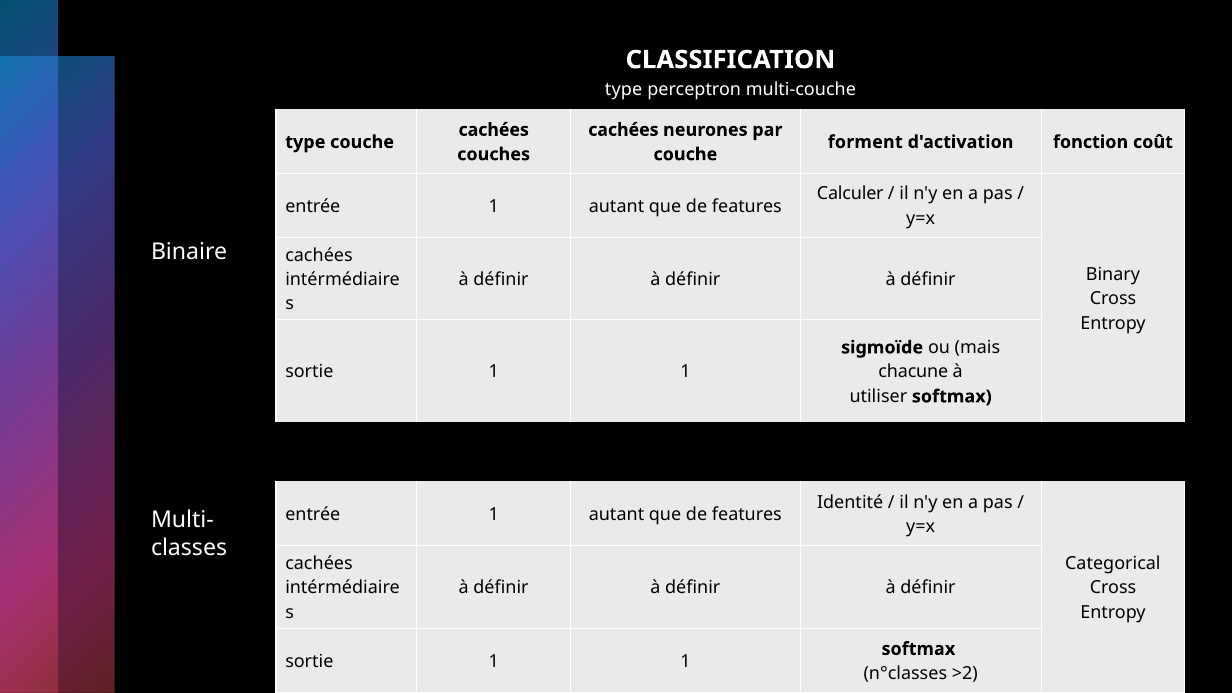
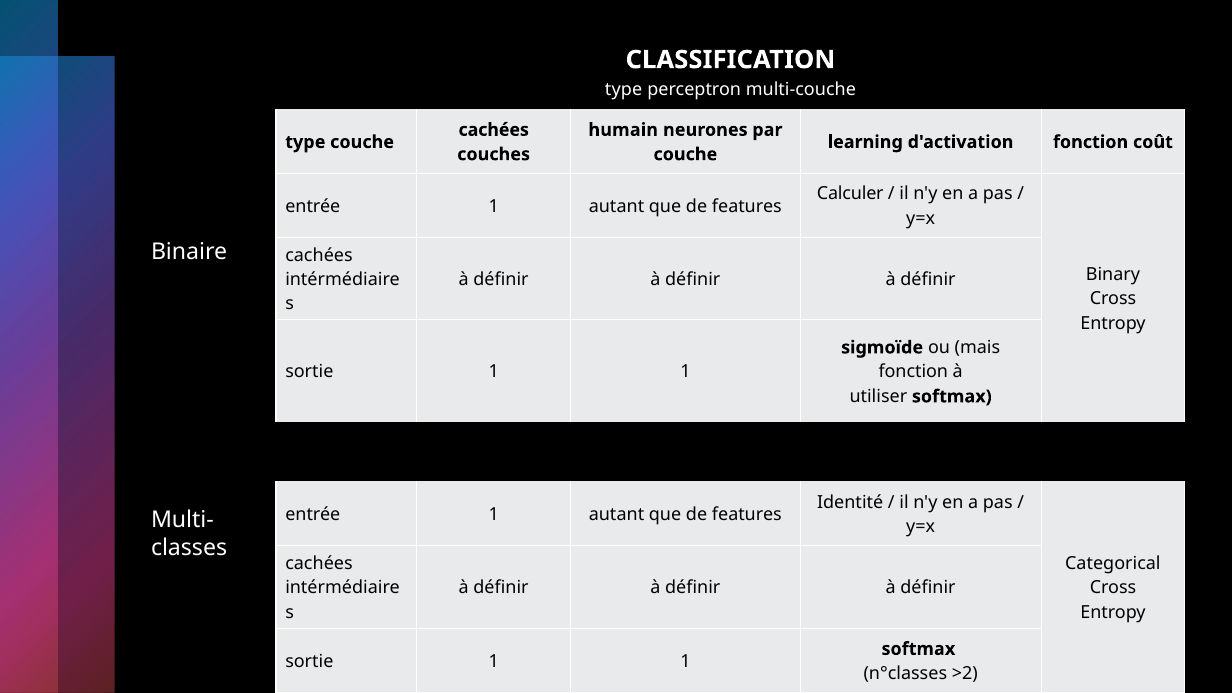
cachées at (623, 130): cachées -> humain
forment: forment -> learning
chacune at (913, 372): chacune -> fonction
